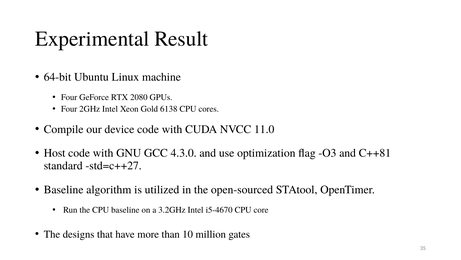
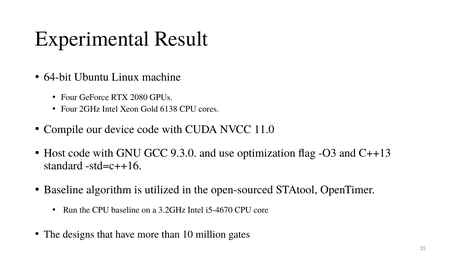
4.3.0: 4.3.0 -> 9.3.0
C++81: C++81 -> C++13
std=c++27: std=c++27 -> std=c++16
